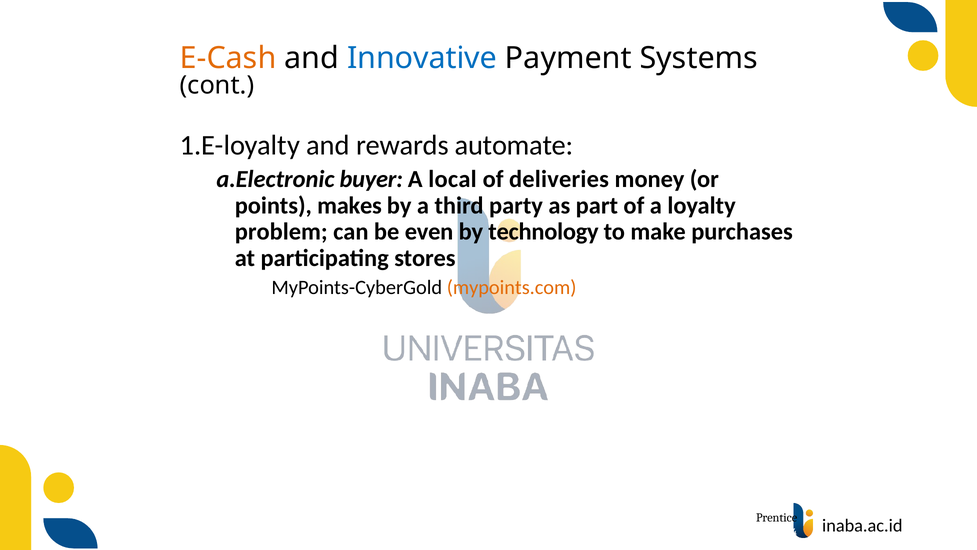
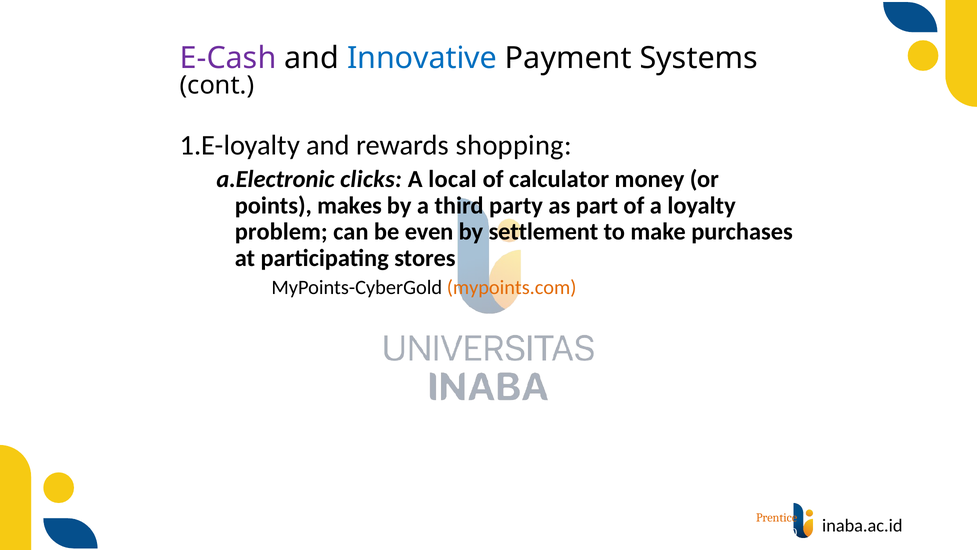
E-Cash colour: orange -> purple
automate: automate -> shopping
buyer: buyer -> clicks
deliveries: deliveries -> calculator
technology: technology -> settlement
Prentice colour: black -> orange
2024: 2024 -> 2050
